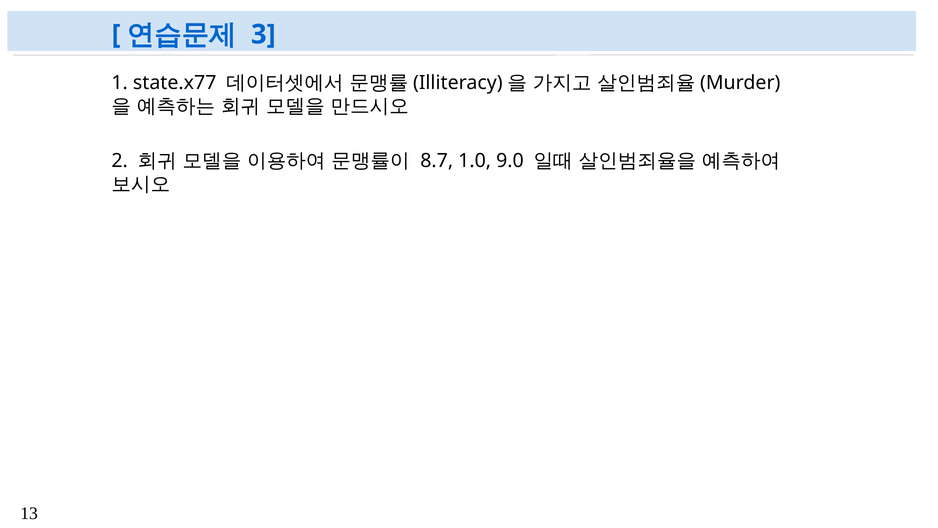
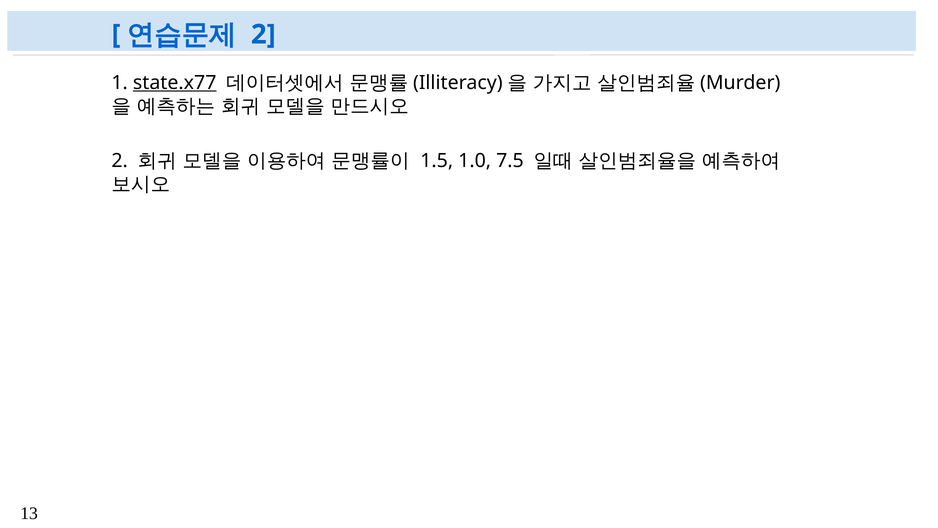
3 at (263, 34): 3 -> 2
state.x77 underline: none -> present
8.7: 8.7 -> 1.5
9.0: 9.0 -> 7.5
